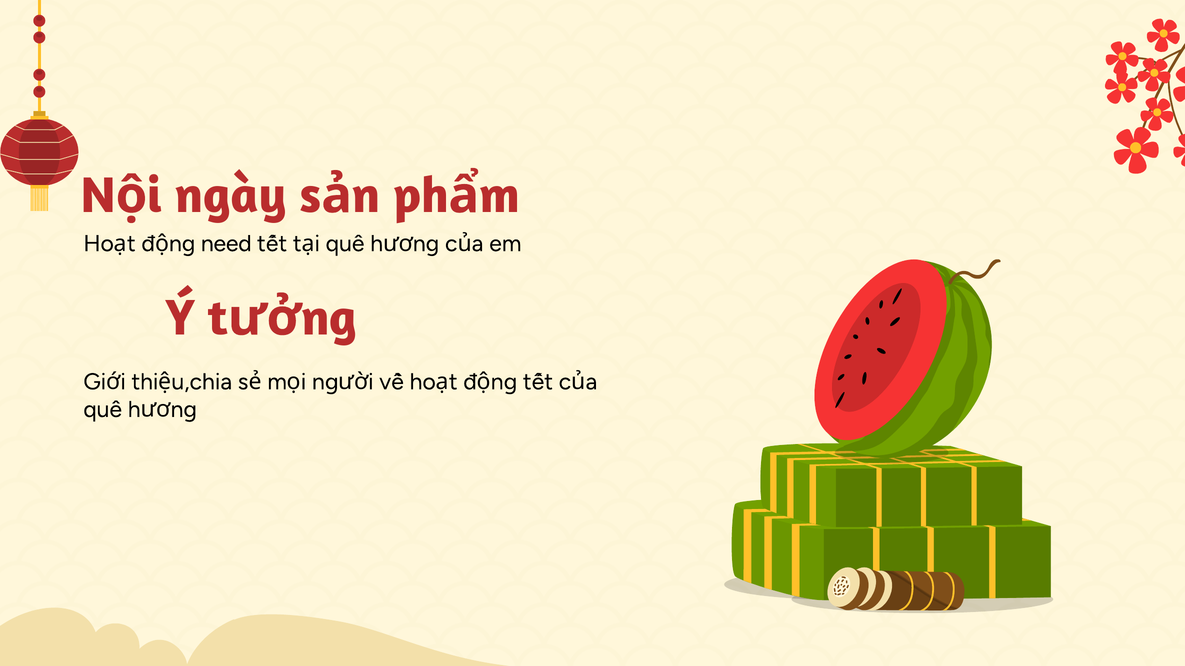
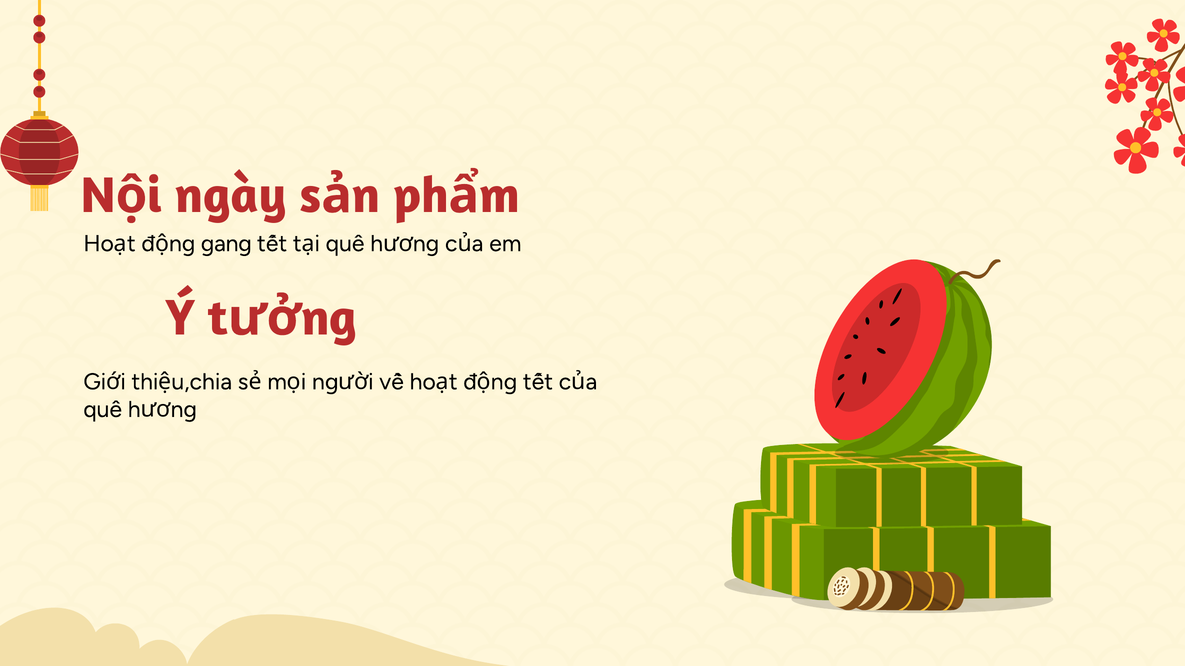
need: need -> gang
